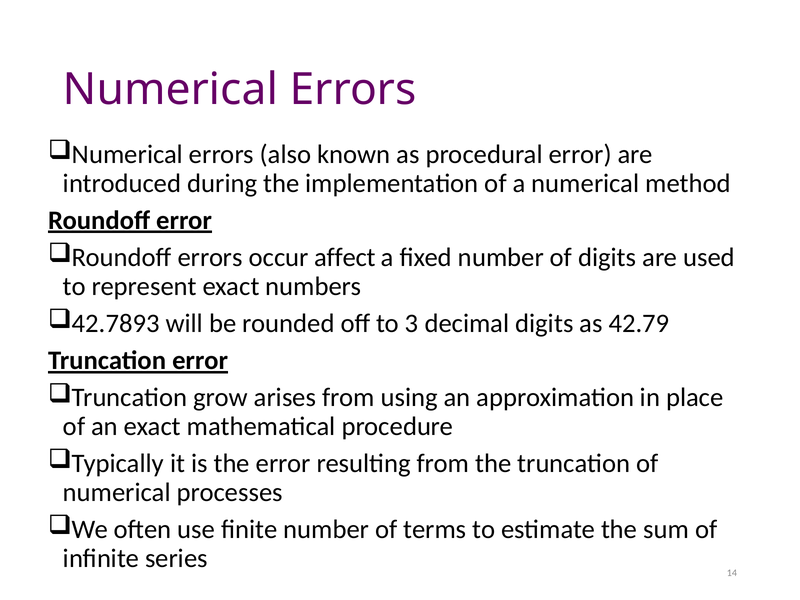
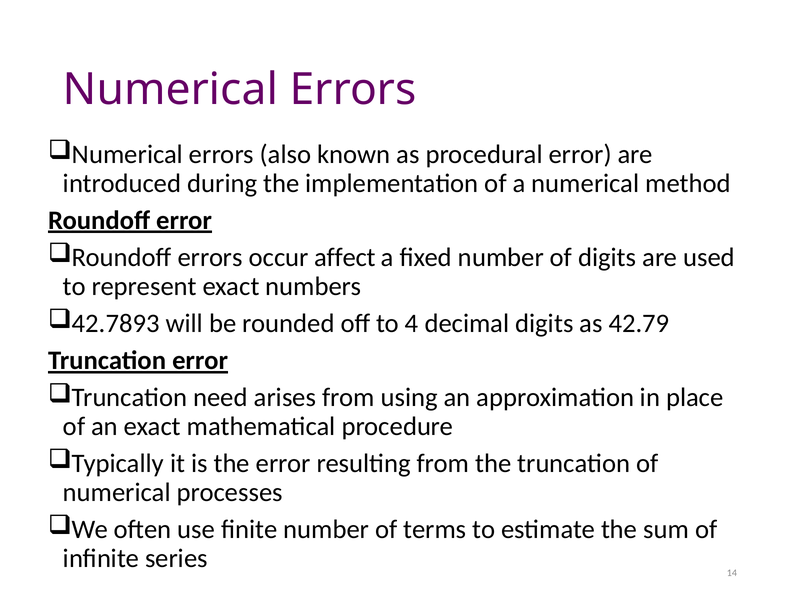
3: 3 -> 4
grow: grow -> need
